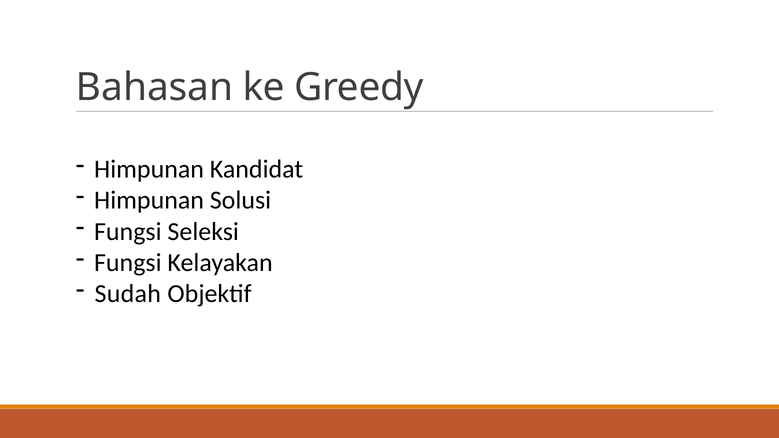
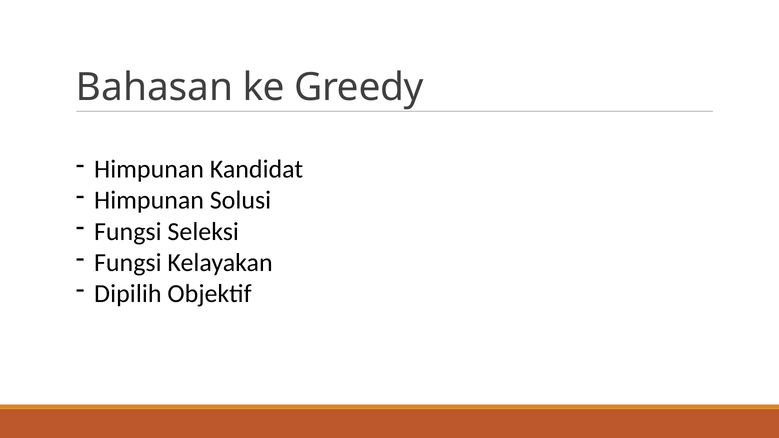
Sudah: Sudah -> Dipilih
